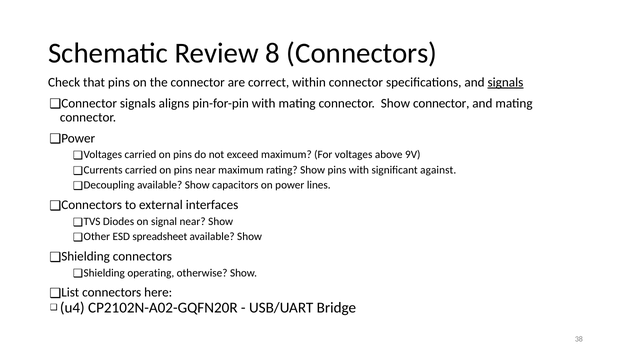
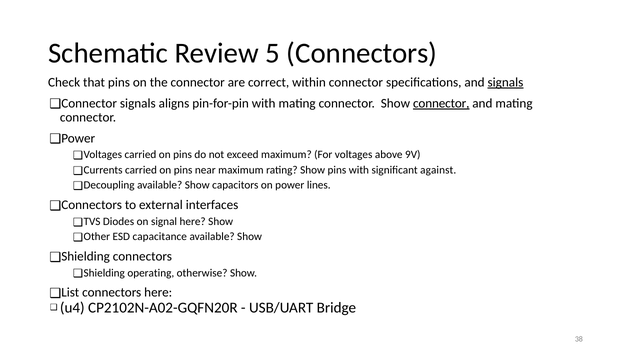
8: 8 -> 5
connector at (441, 103) underline: none -> present
signal near: near -> here
spreadsheet: spreadsheet -> capacitance
